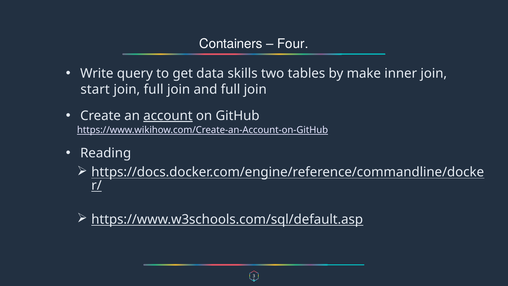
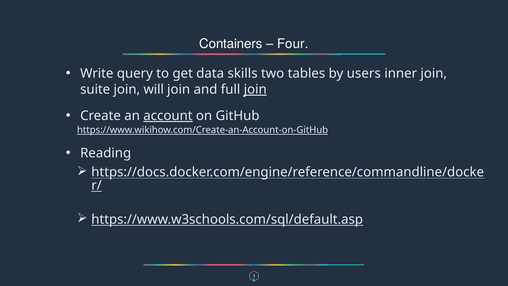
make: make -> users
start: start -> suite
join full: full -> will
join at (255, 89) underline: none -> present
